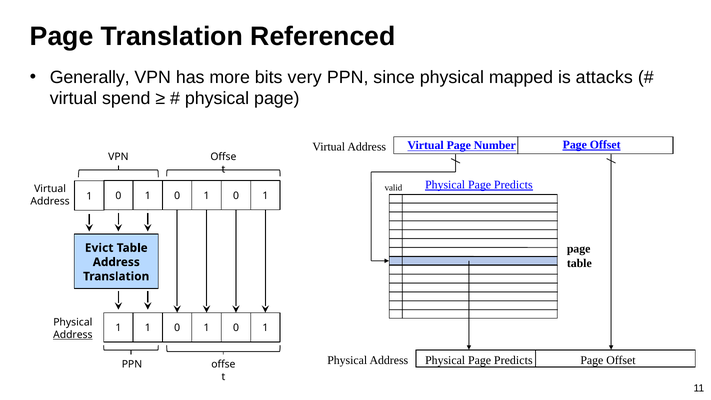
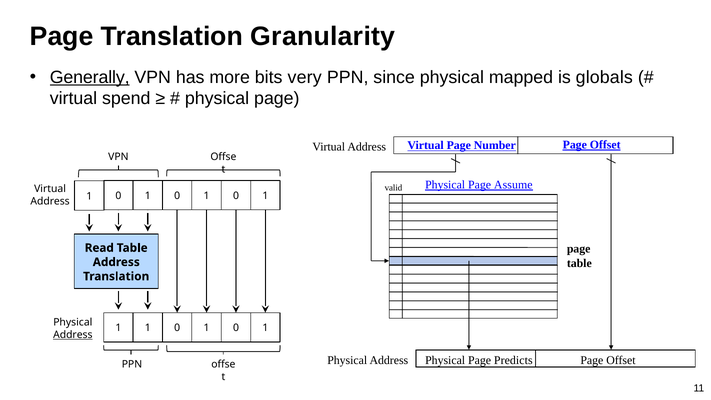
Referenced: Referenced -> Granularity
Generally underline: none -> present
attacks: attacks -> globals
valid Physical Page Predicts: Predicts -> Assume
Evict: Evict -> Read
